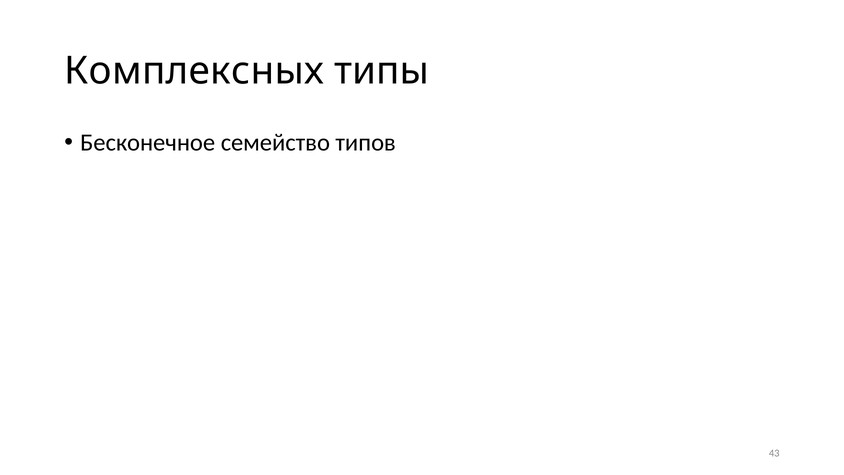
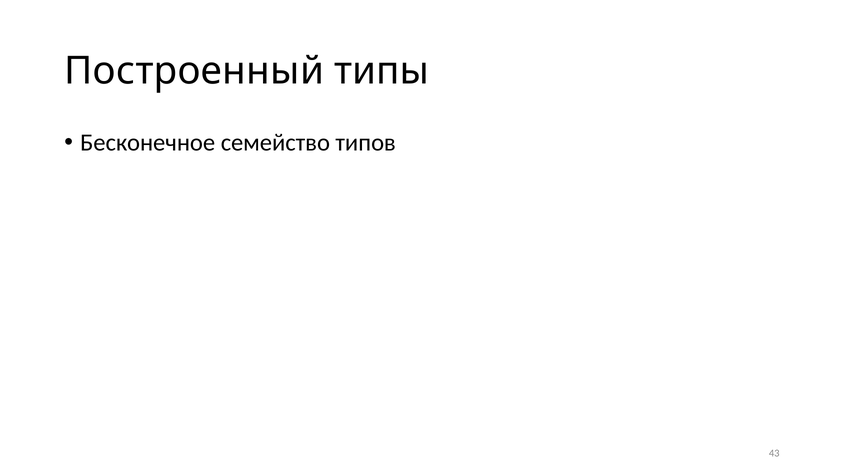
Комплексных: Комплексных -> Построенный
